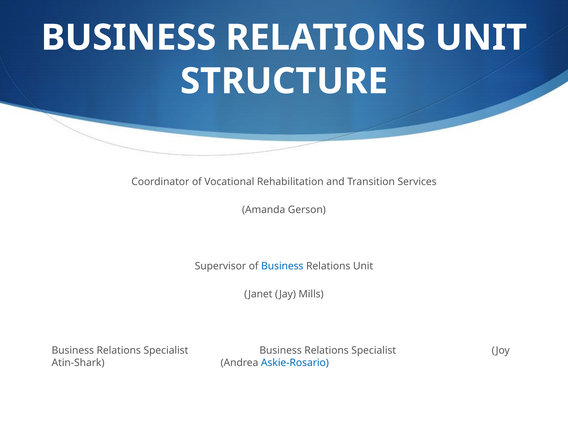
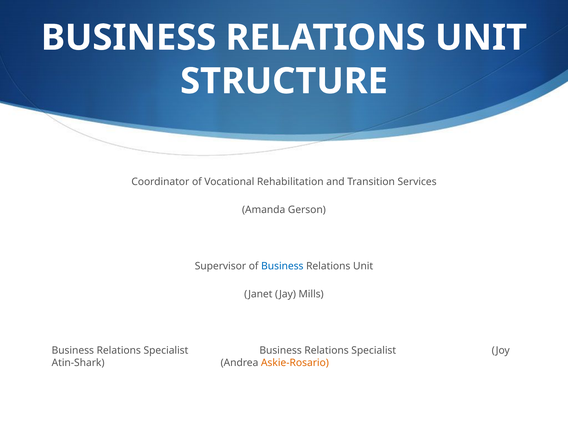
Askie-Rosario colour: blue -> orange
